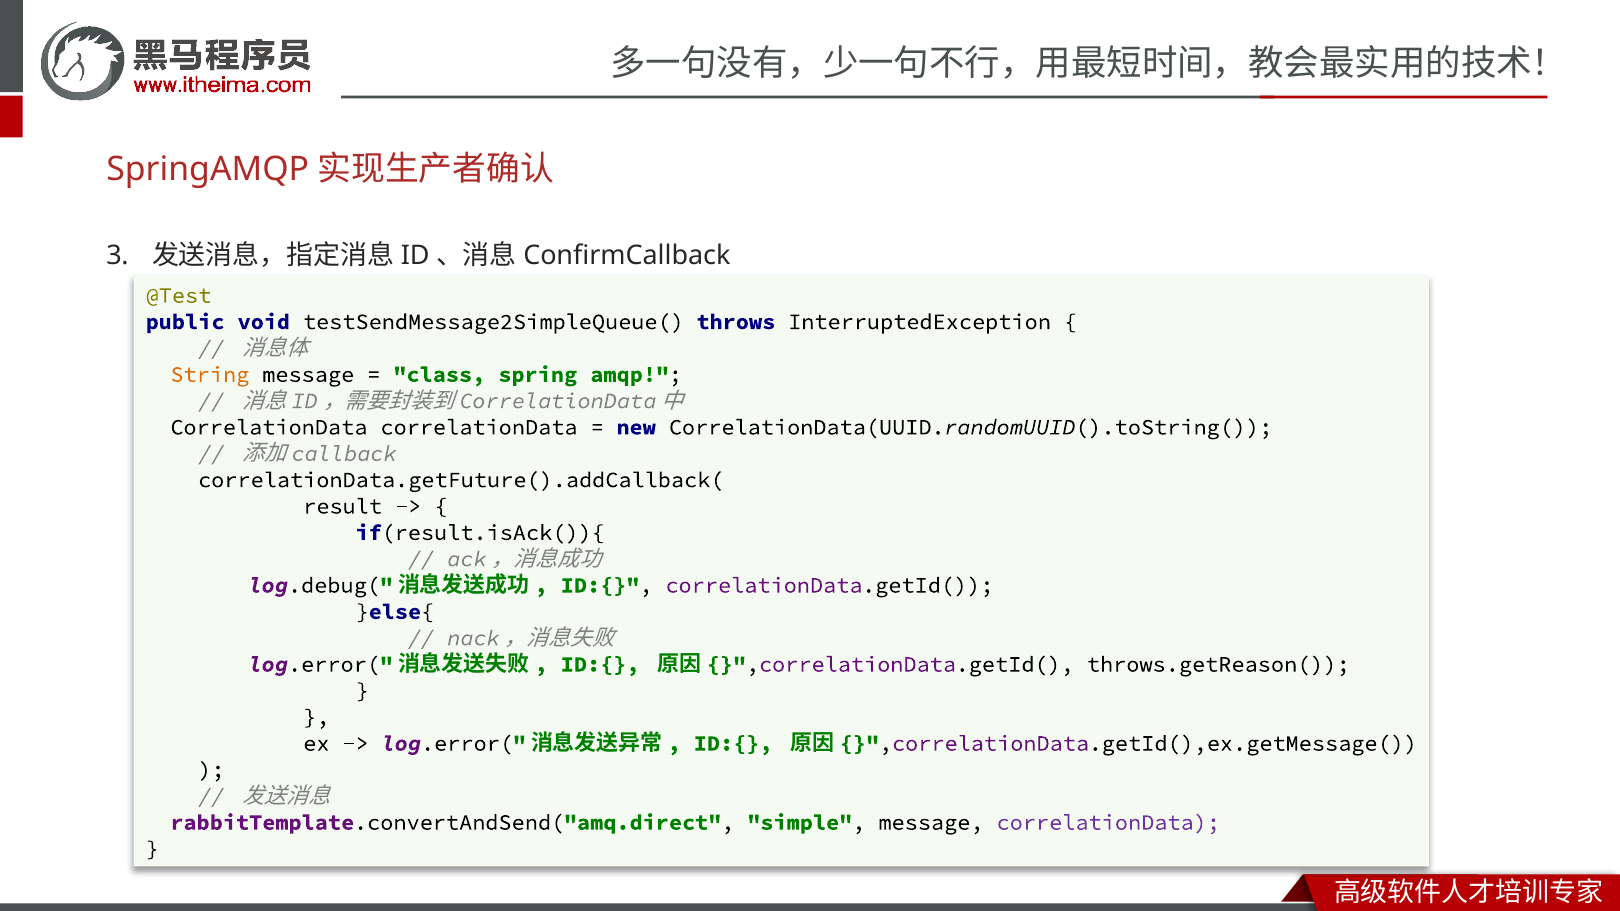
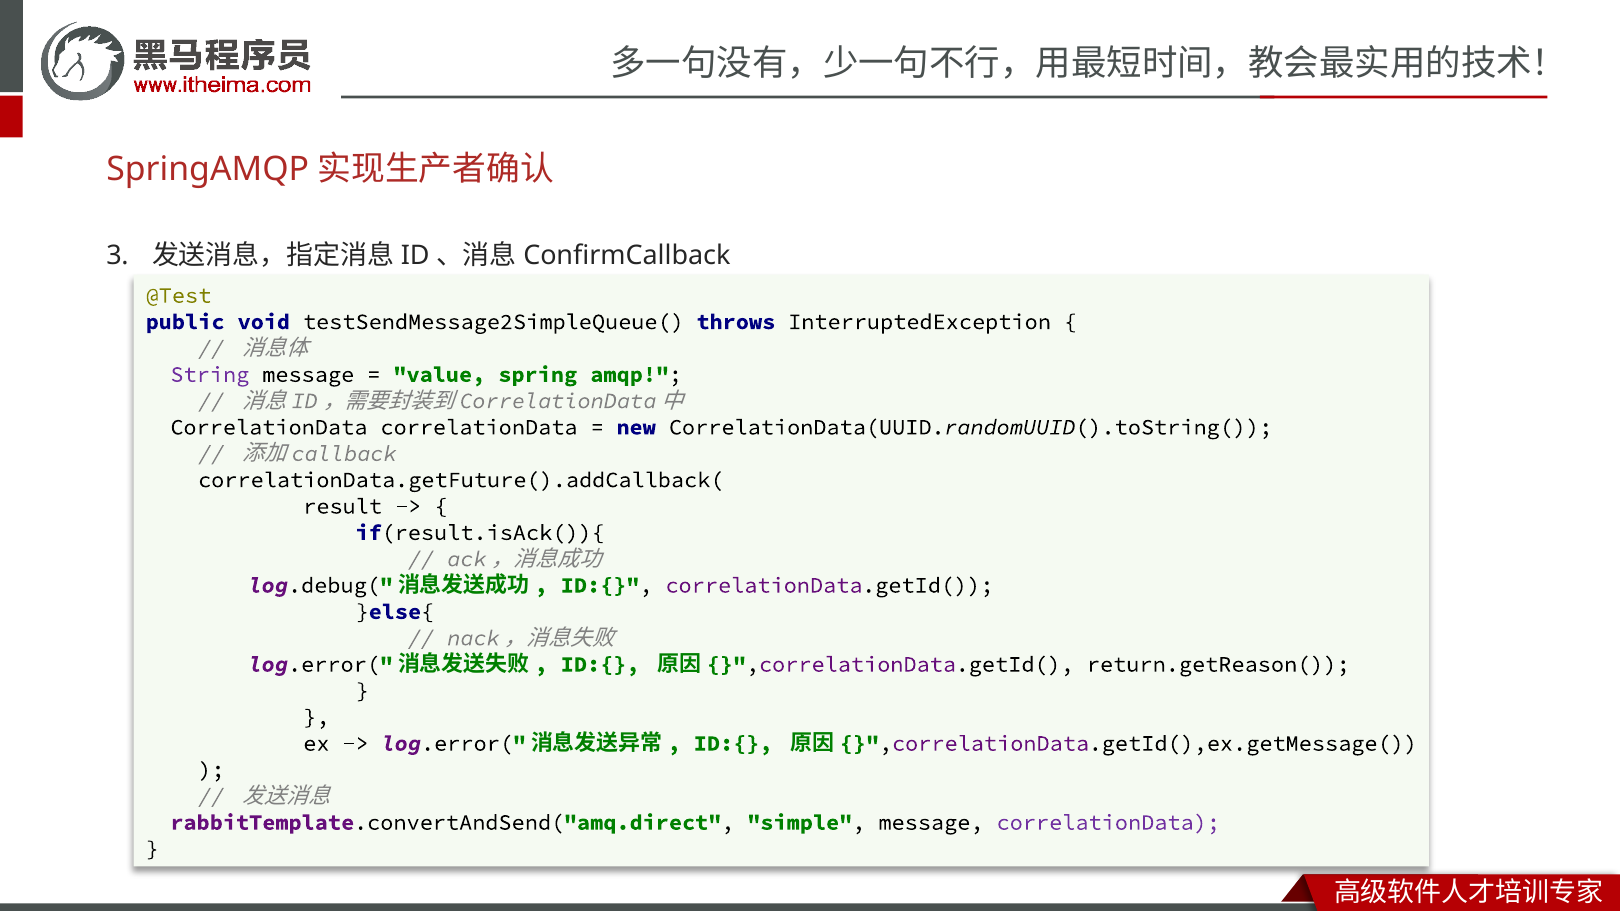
String colour: orange -> purple
class: class -> value
throws.getReason(: throws.getReason( -> return.getReason(
